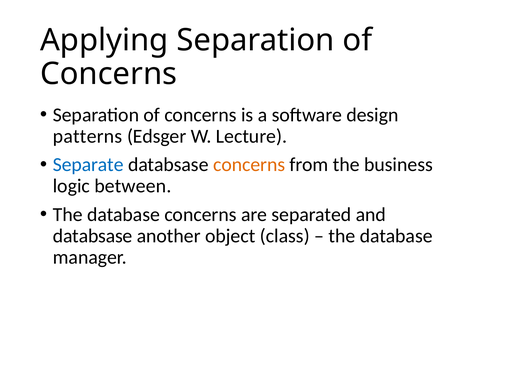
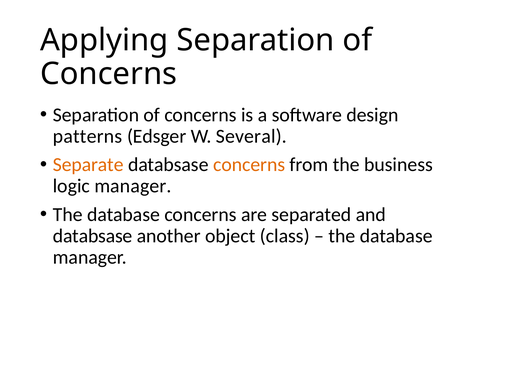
Lecture: Lecture -> Several
Separate colour: blue -> orange
logic between: between -> manager
